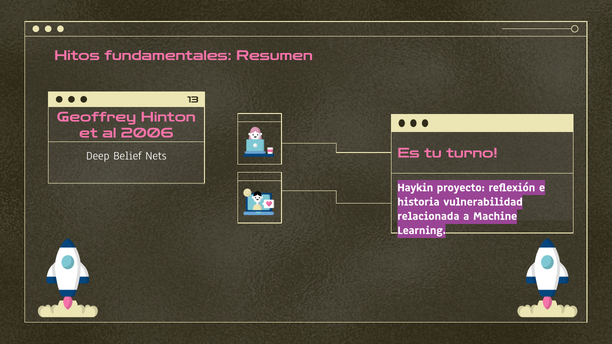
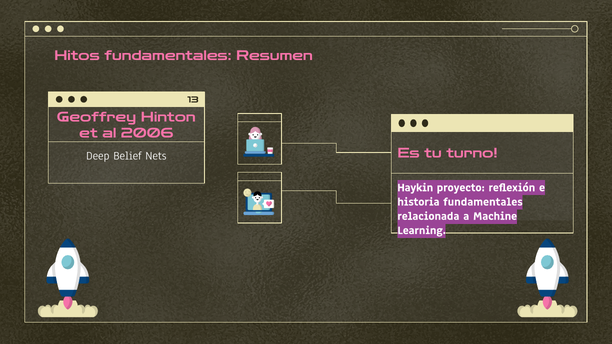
historia vulnerabilidad: vulnerabilidad -> fundamentales
